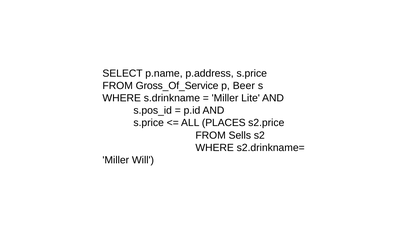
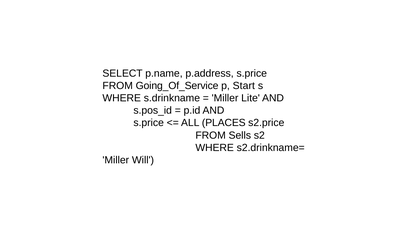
Gross_Of_Service: Gross_Of_Service -> Going_Of_Service
Beer: Beer -> Start
